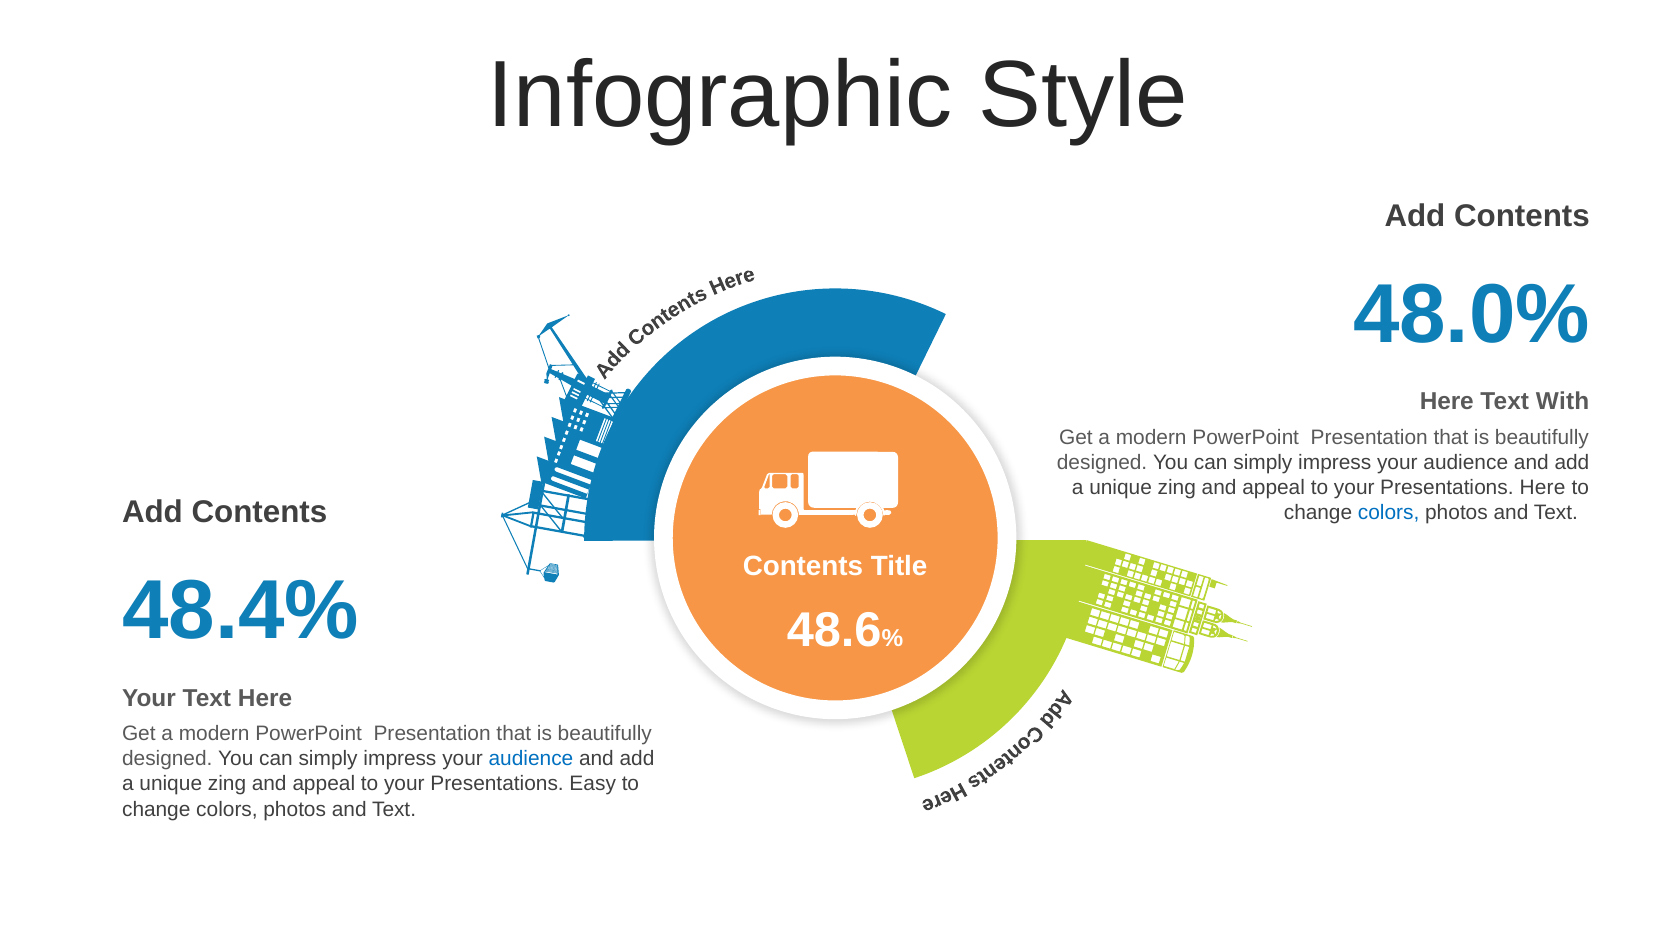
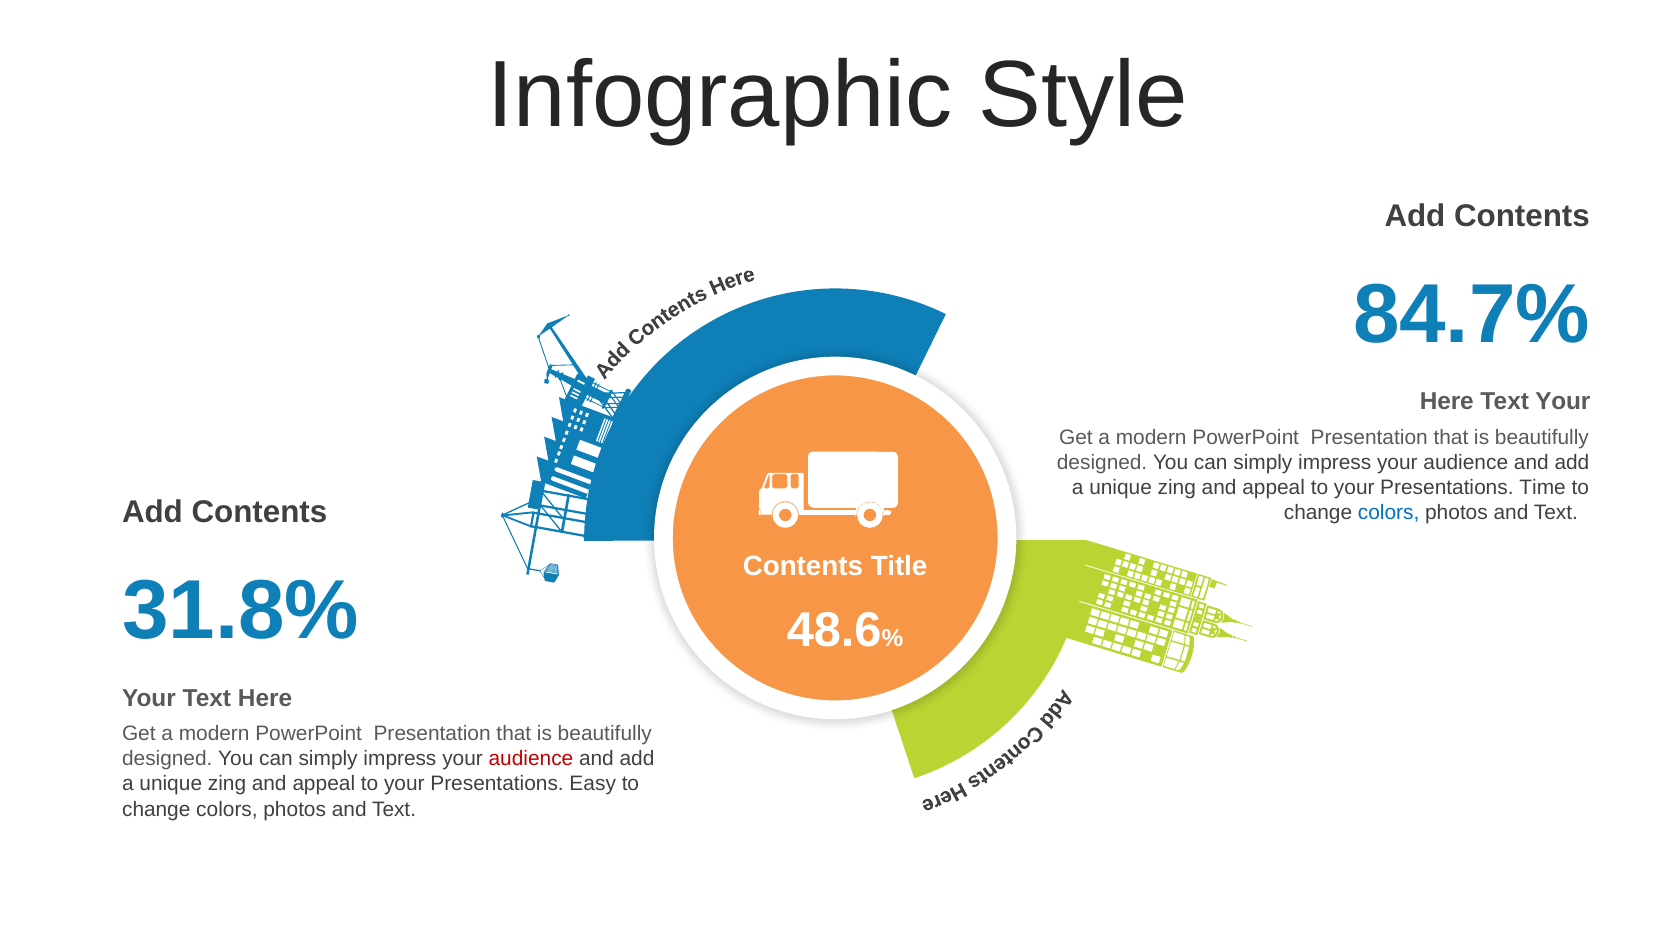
48.0%: 48.0% -> 84.7%
Text With: With -> Your
Presentations Here: Here -> Time
48.4%: 48.4% -> 31.8%
audience at (531, 759) colour: blue -> red
